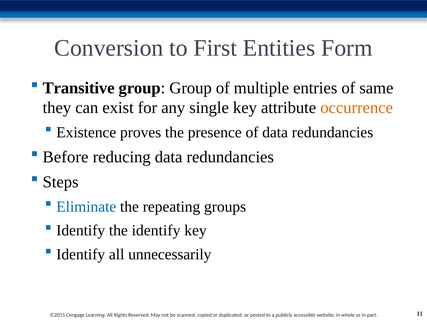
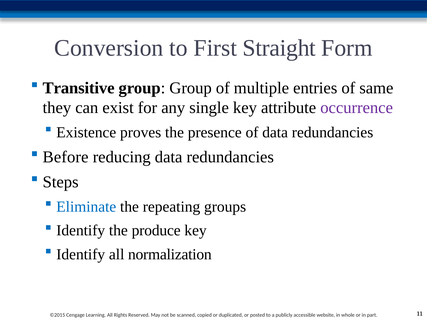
Entities: Entities -> Straight
occurrence colour: orange -> purple
the identify: identify -> produce
unnecessarily: unnecessarily -> normalization
